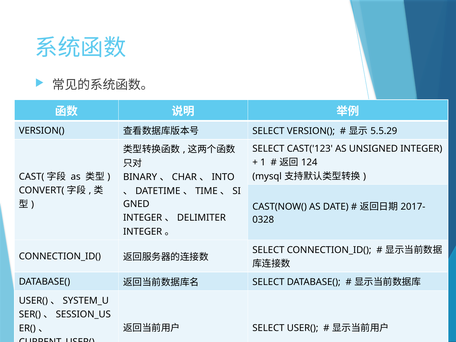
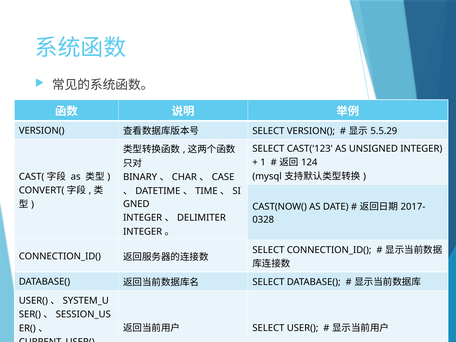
INTO: INTO -> CASE
